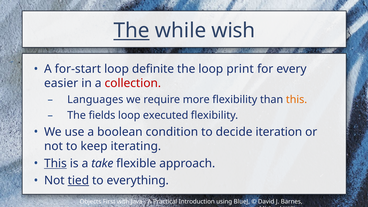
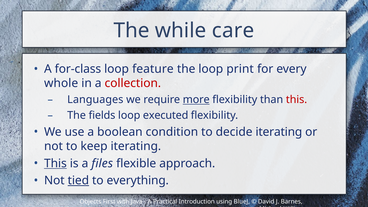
The at (132, 31) underline: present -> none
wish: wish -> care
for-start: for-start -> for-class
definite: definite -> feature
easier: easier -> whole
more underline: none -> present
this at (297, 100) colour: orange -> red
decide iteration: iteration -> iterating
take: take -> files
